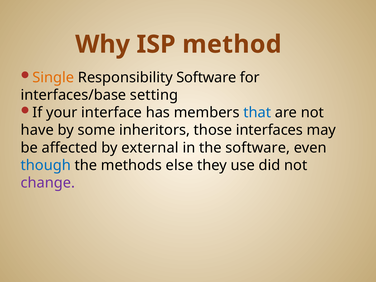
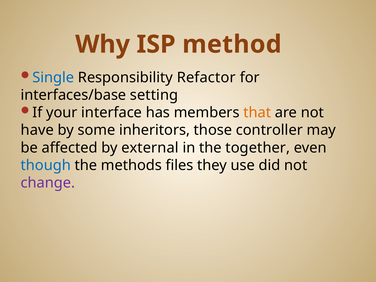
Single colour: orange -> blue
Responsibility Software: Software -> Refactor
that colour: blue -> orange
interfaces: interfaces -> controller
the software: software -> together
else: else -> files
